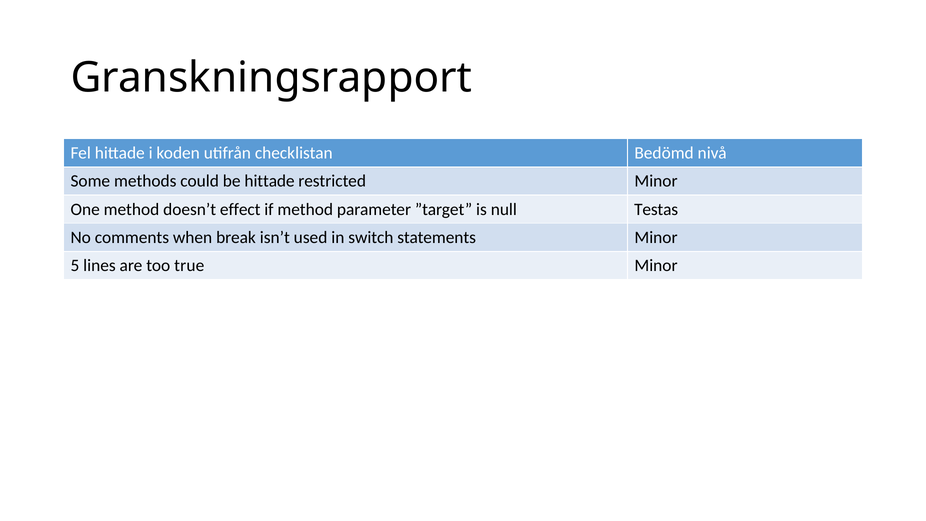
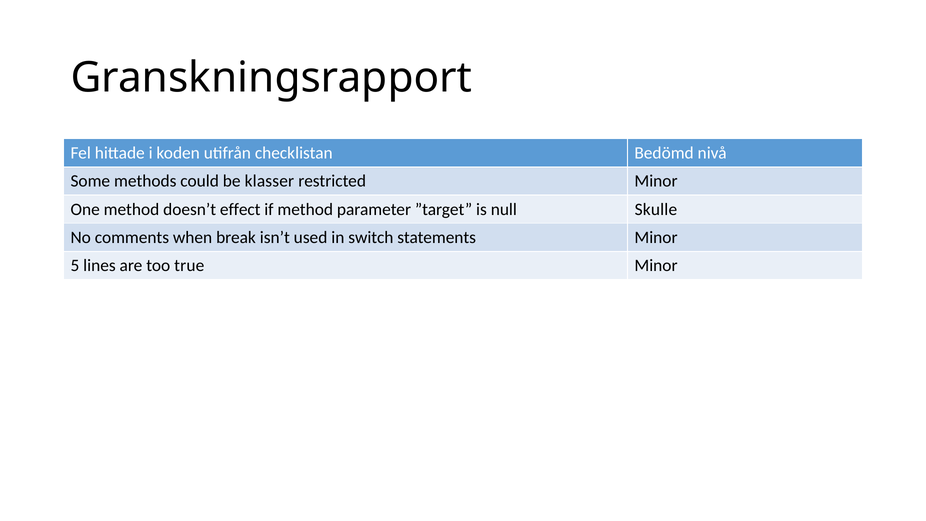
be hittade: hittade -> klasser
Testas: Testas -> Skulle
